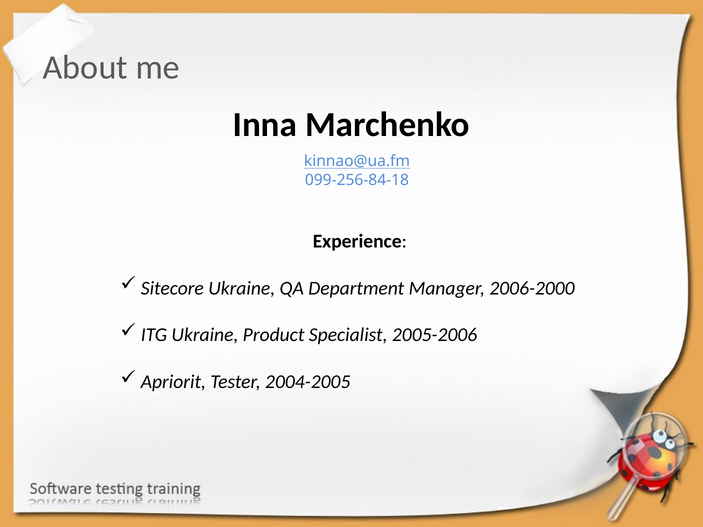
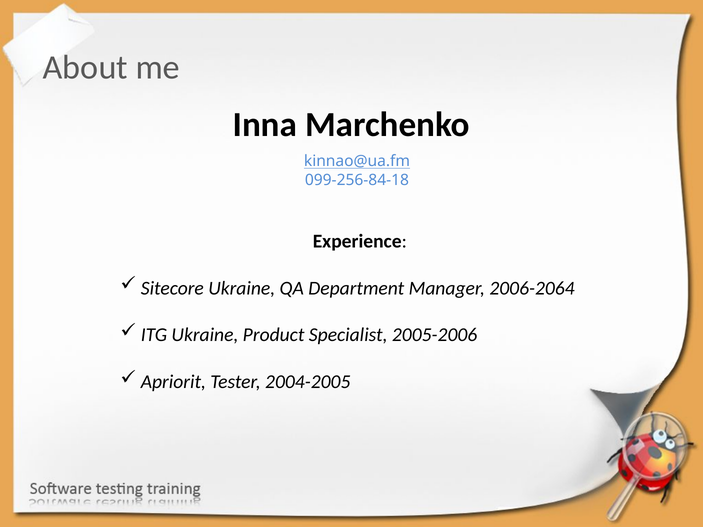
2006-2000: 2006-2000 -> 2006-2064
